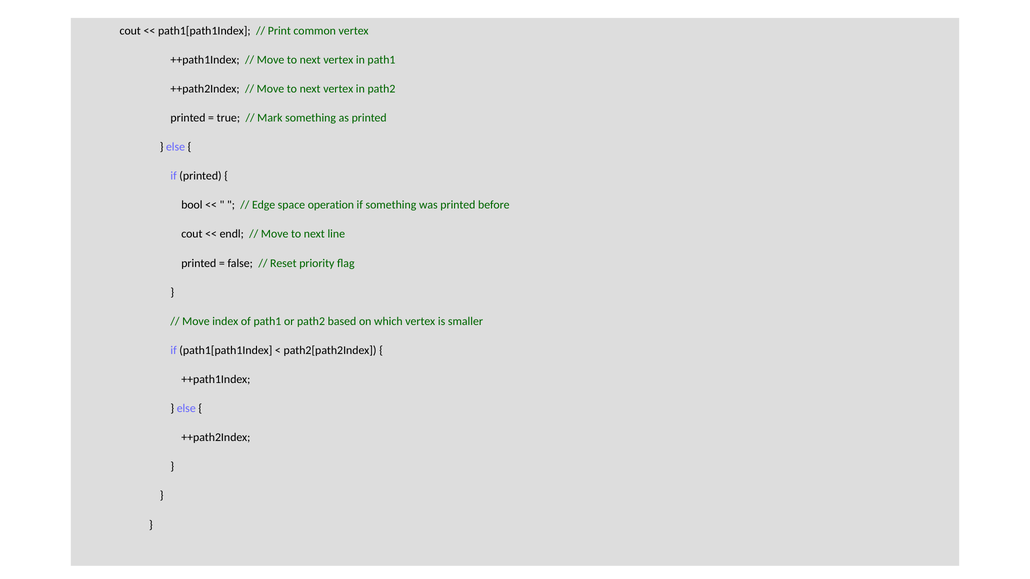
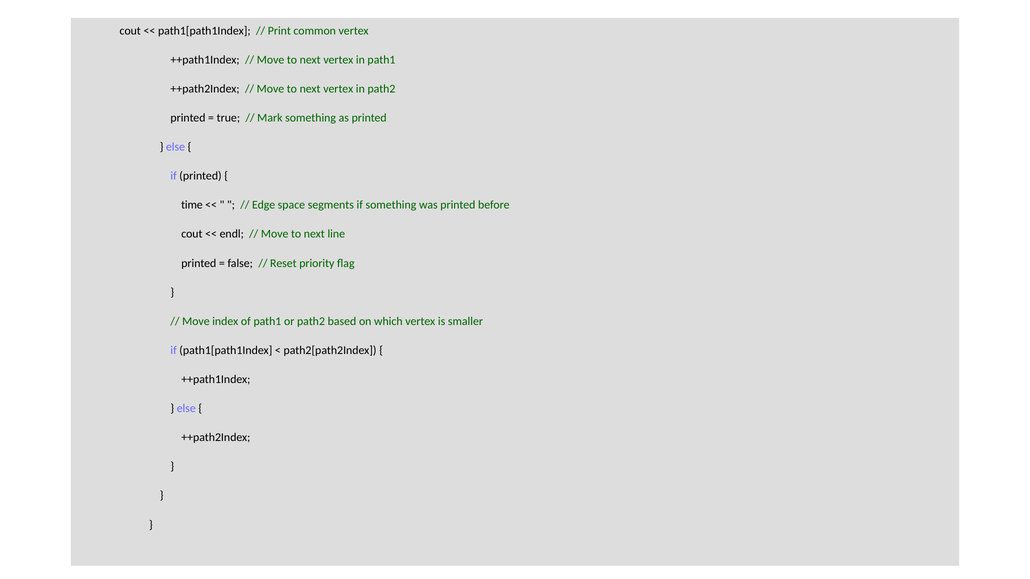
bool: bool -> time
operation: operation -> segments
